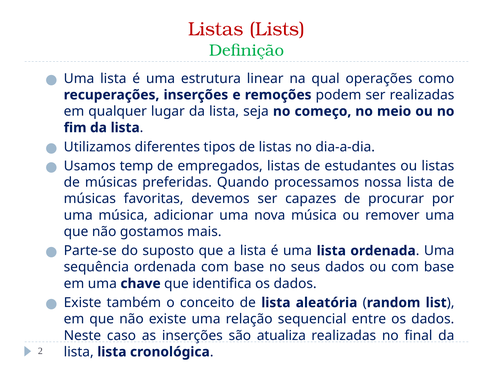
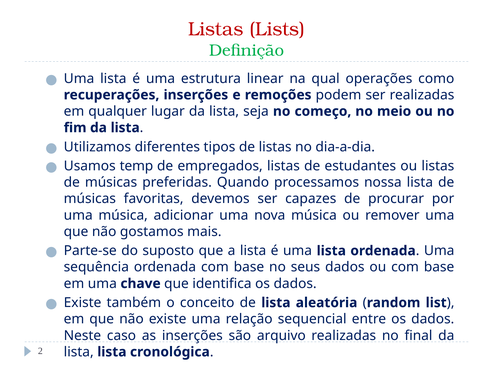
atualiza: atualiza -> arquivo
